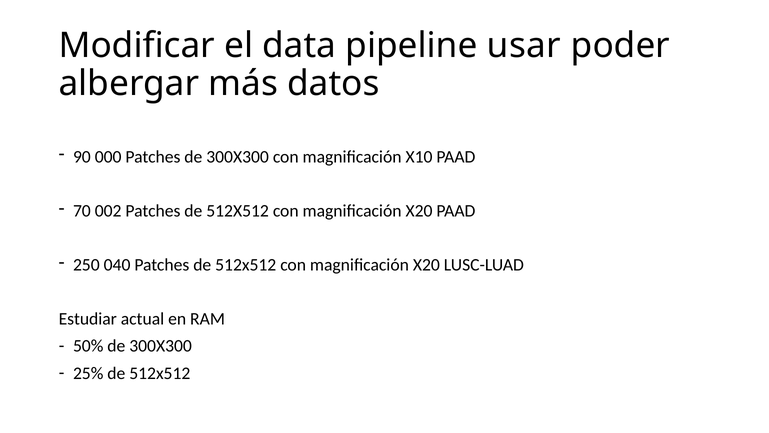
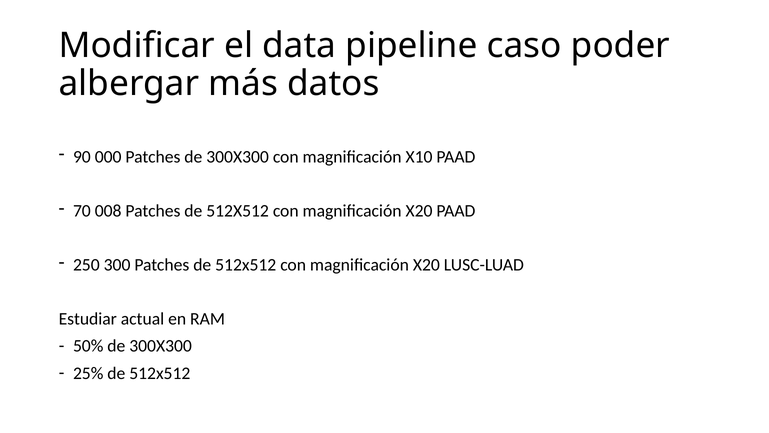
usar: usar -> caso
002: 002 -> 008
040: 040 -> 300
